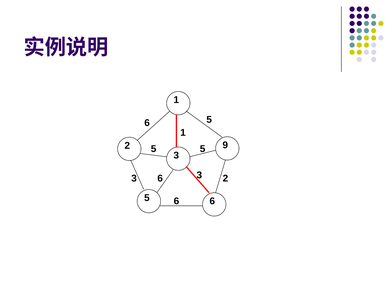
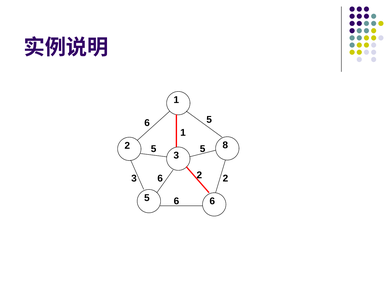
9: 9 -> 8
3 3: 3 -> 2
